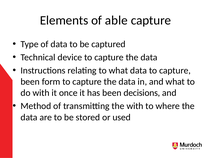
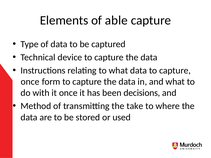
been at (30, 82): been -> once
the with: with -> take
